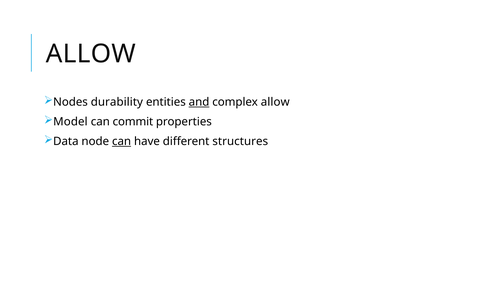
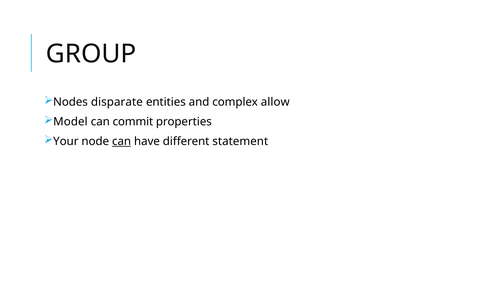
ALLOW at (91, 54): ALLOW -> GROUP
durability: durability -> disparate
and underline: present -> none
Data: Data -> Your
structures: structures -> statement
